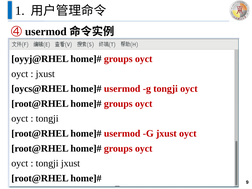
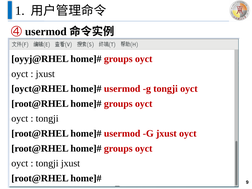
oycs@RHEL: oycs@RHEL -> oyct@RHEL
